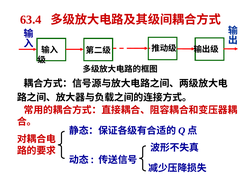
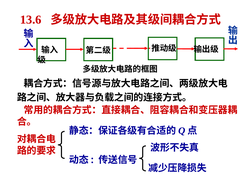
63.4: 63.4 -> 13.6
